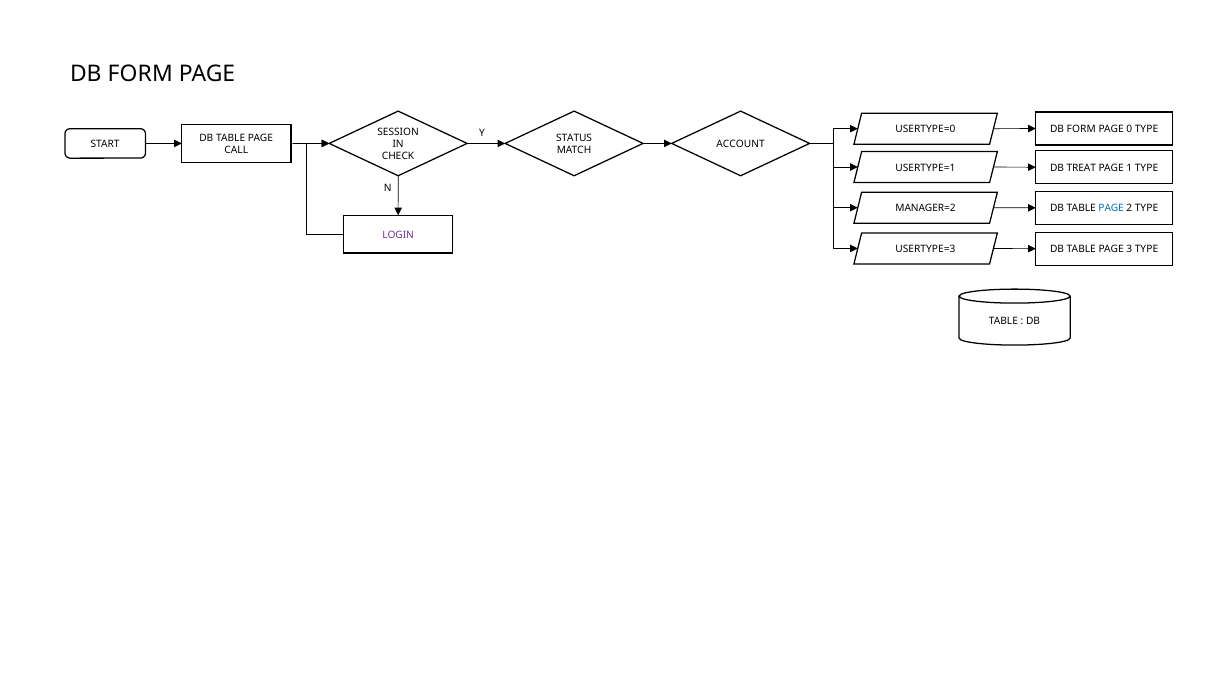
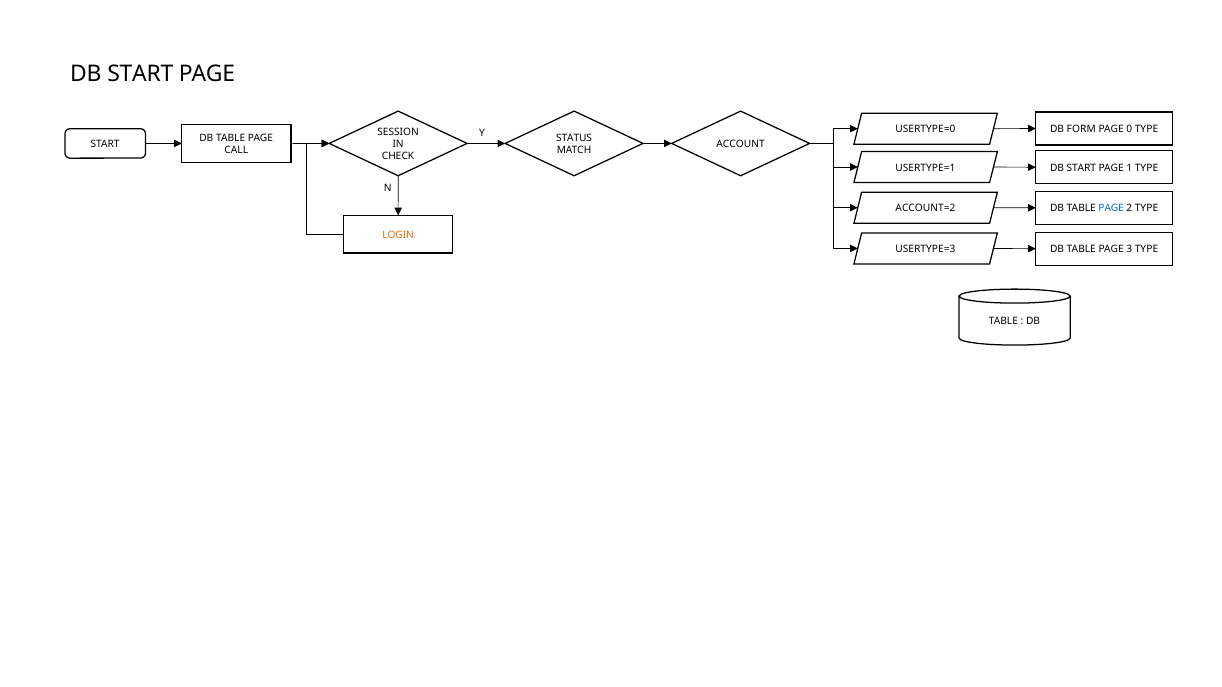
FORM at (140, 74): FORM -> START
TREAT at (1081, 168): TREAT -> START
MANAGER=2: MANAGER=2 -> ACCOUNT=2
LOGIN colour: purple -> orange
